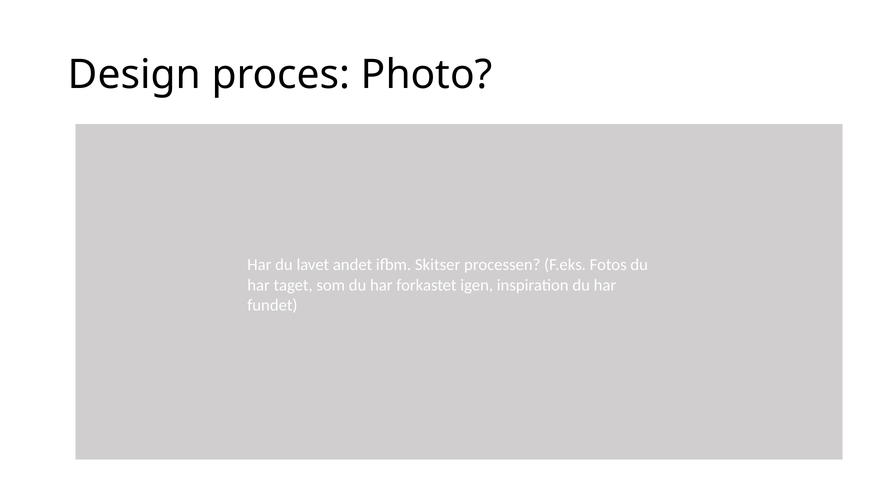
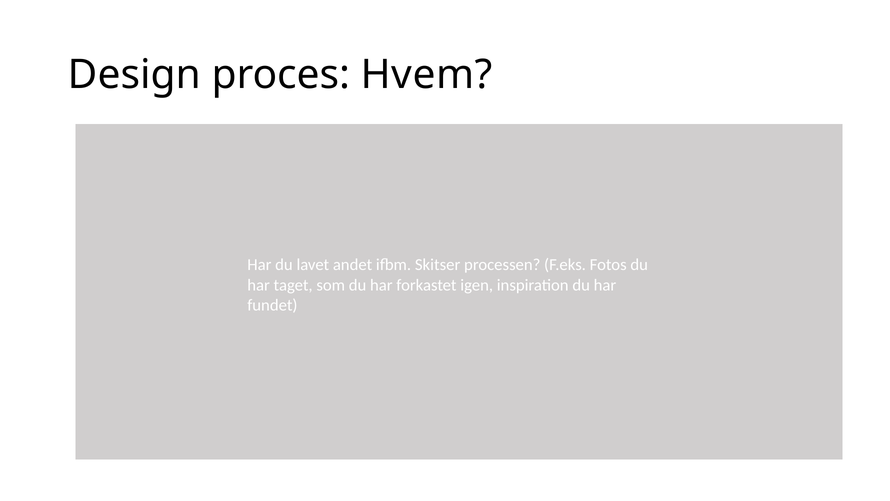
Photo: Photo -> Hvem
